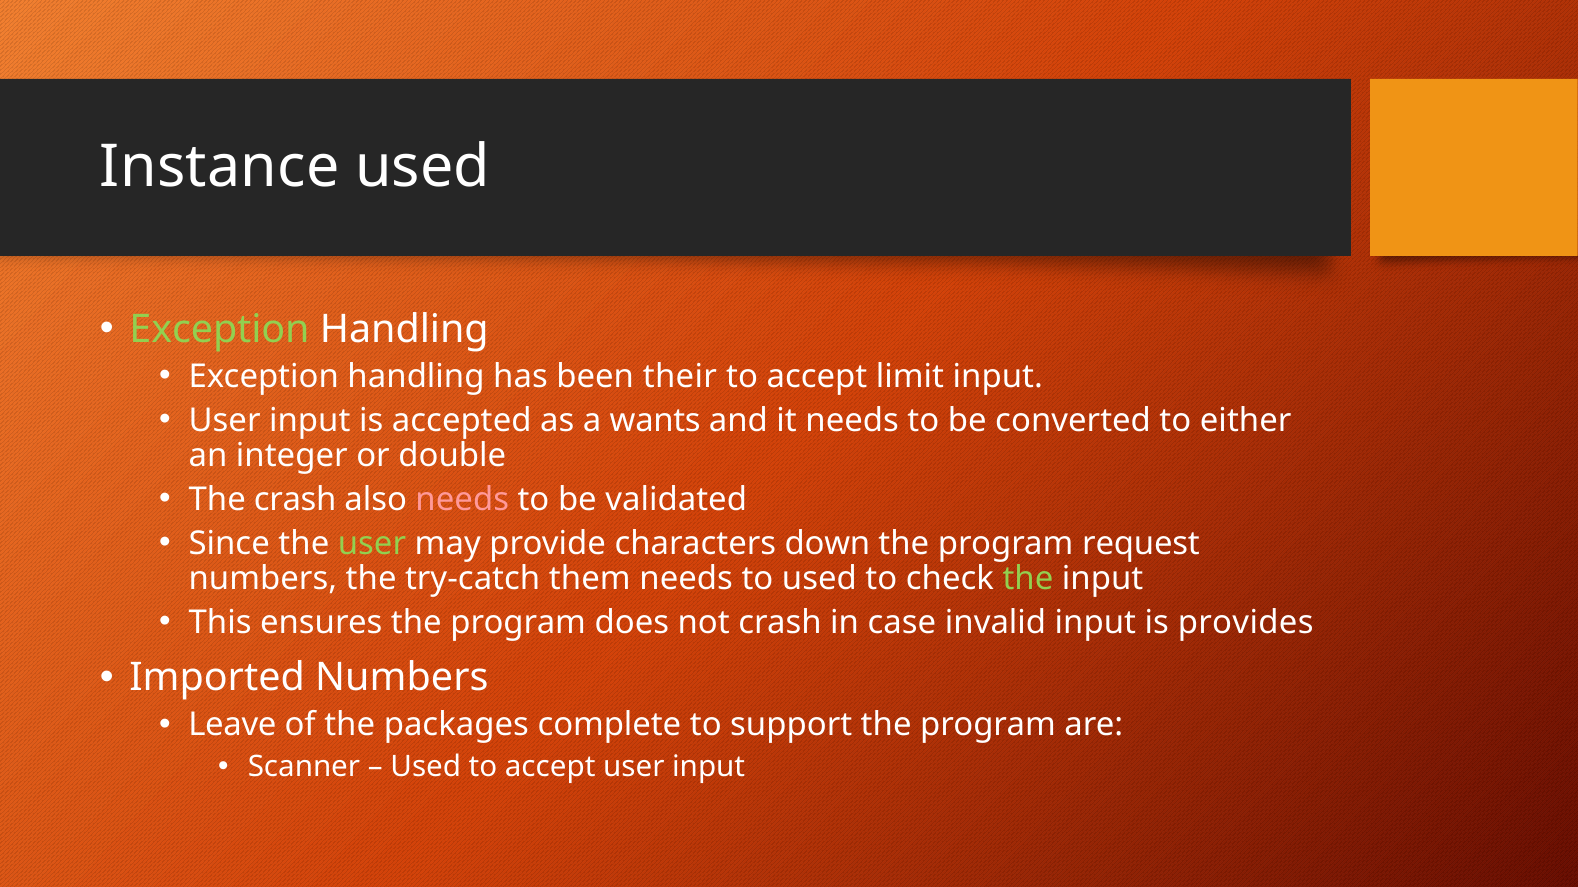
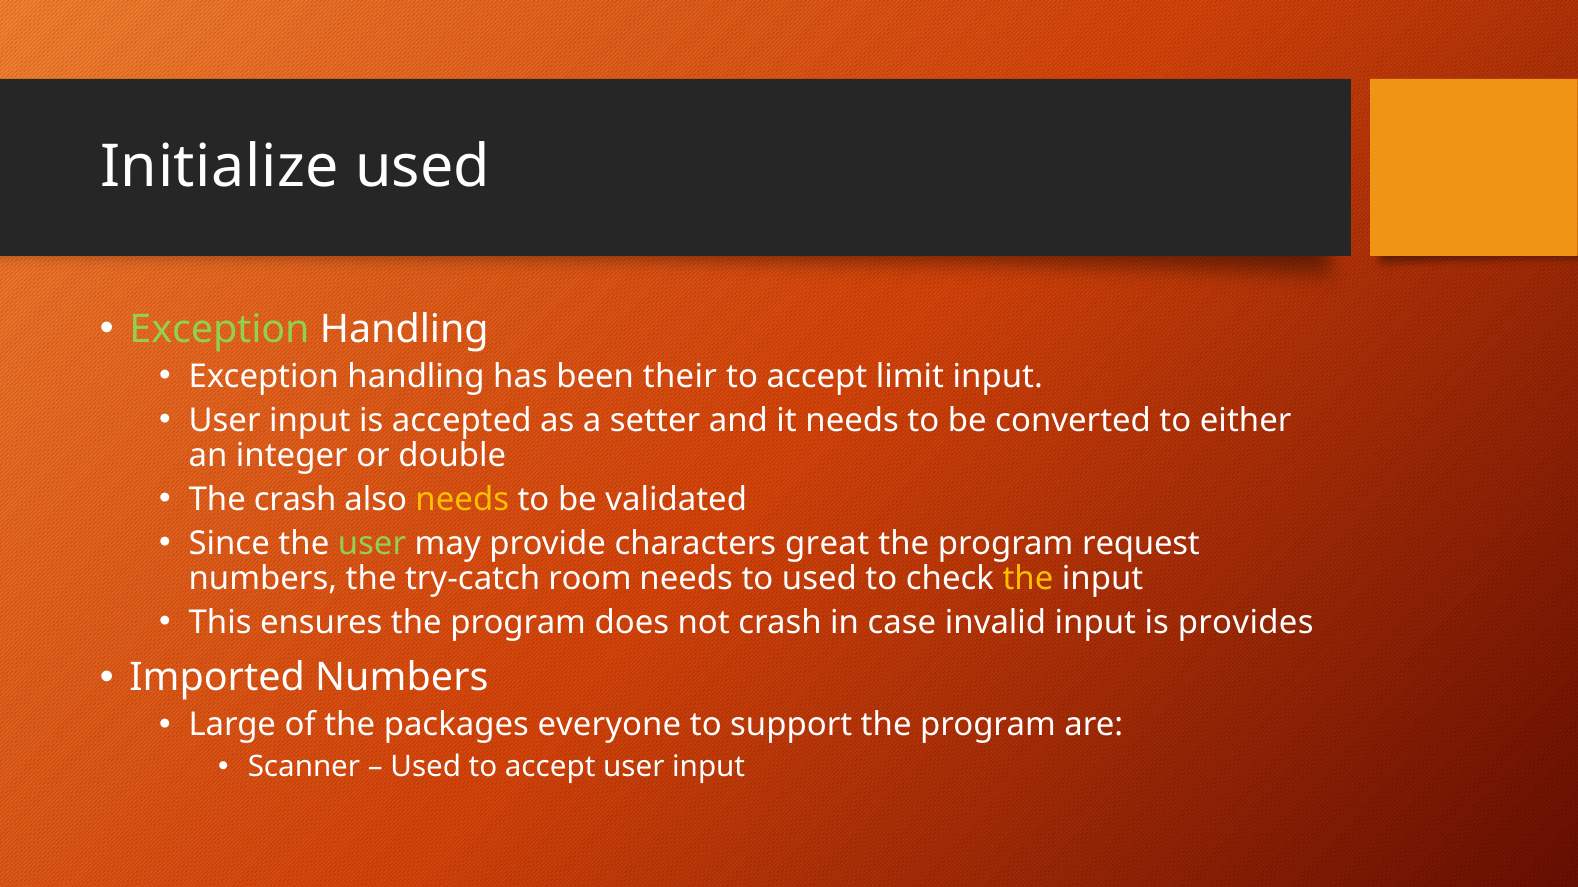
Instance: Instance -> Initialize
wants: wants -> setter
needs at (462, 500) colour: pink -> yellow
down: down -> great
them: them -> room
the at (1028, 579) colour: light green -> yellow
Leave: Leave -> Large
complete: complete -> everyone
